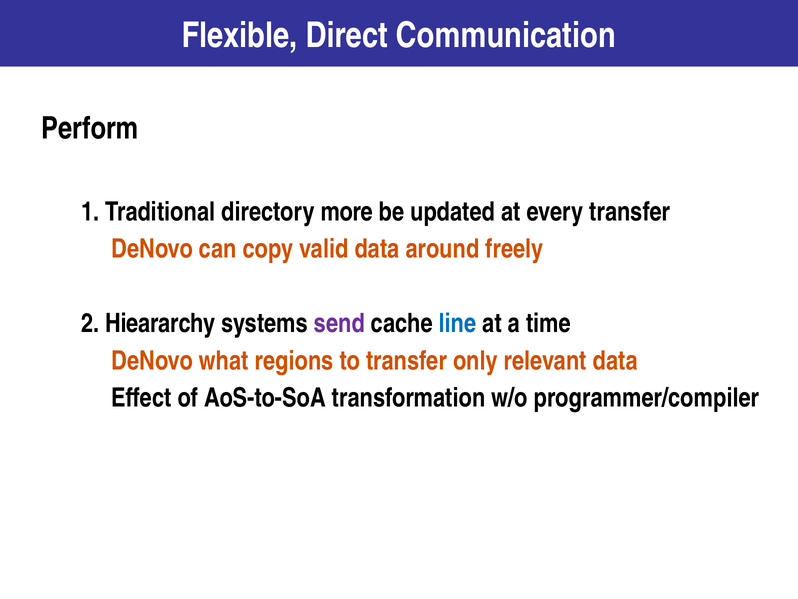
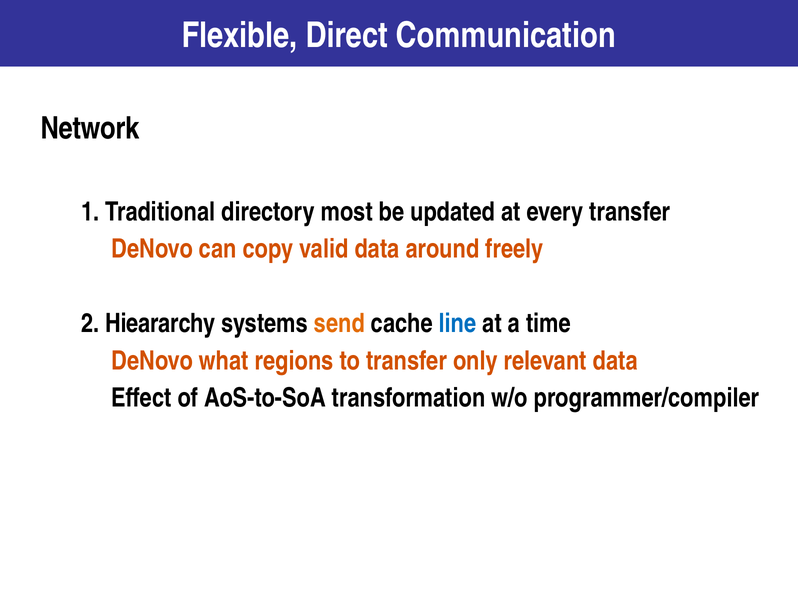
Perform: Perform -> Network
more: more -> most
send colour: purple -> orange
